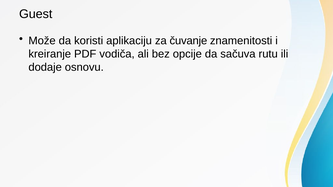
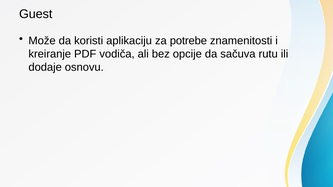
čuvanje: čuvanje -> potrebe
